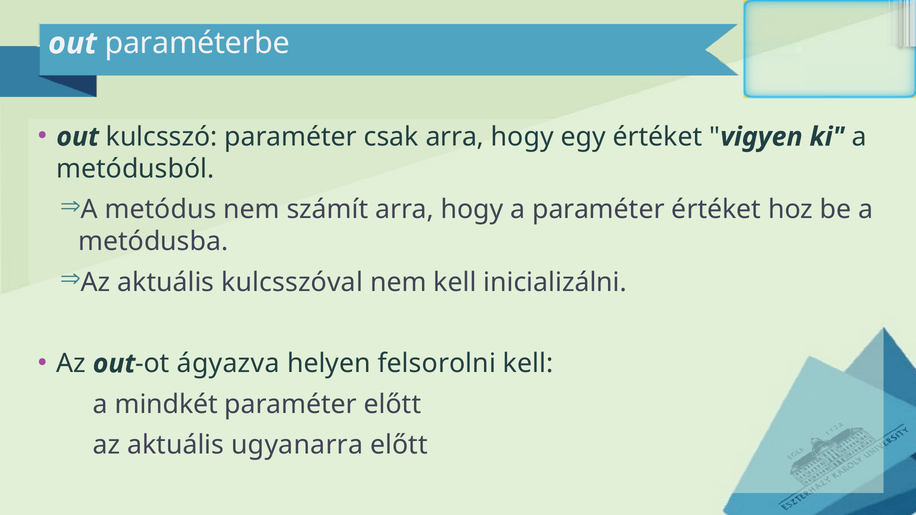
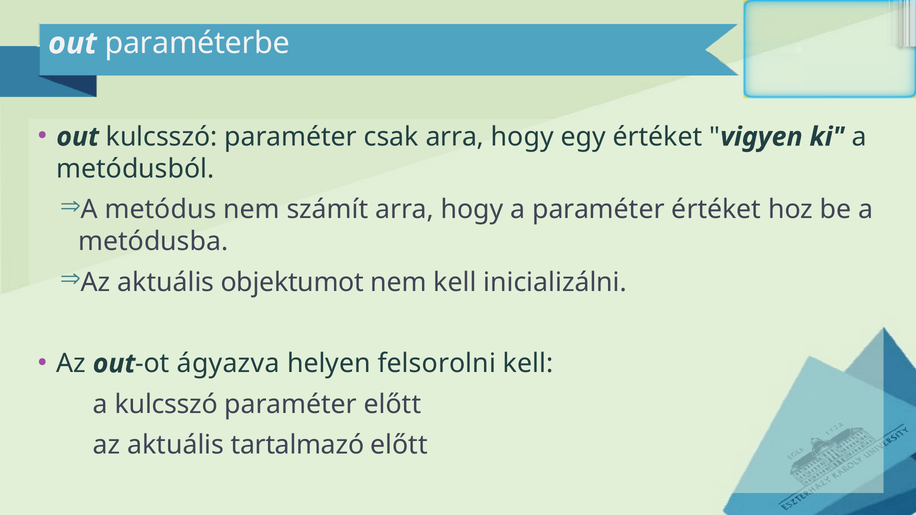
kulcsszóval: kulcsszóval -> objektumot
a mindkét: mindkét -> kulcsszó
ugyanarra: ugyanarra -> tartalmazó
